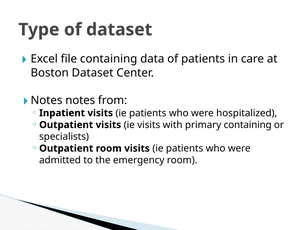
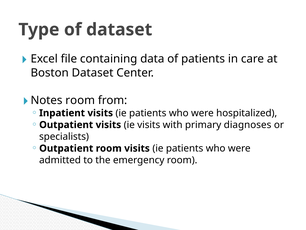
notes at (80, 100): notes -> room
primary containing: containing -> diagnoses
